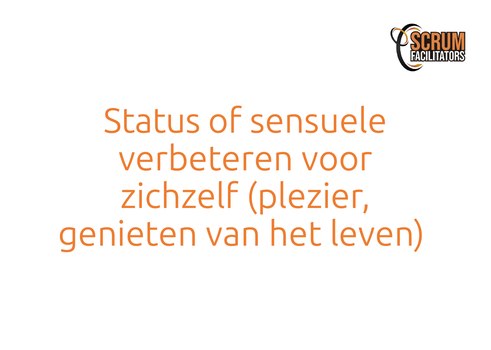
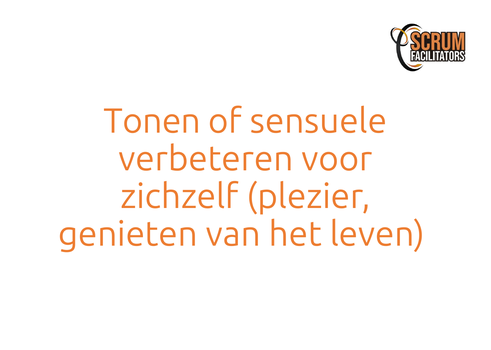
Status: Status -> Tonen
